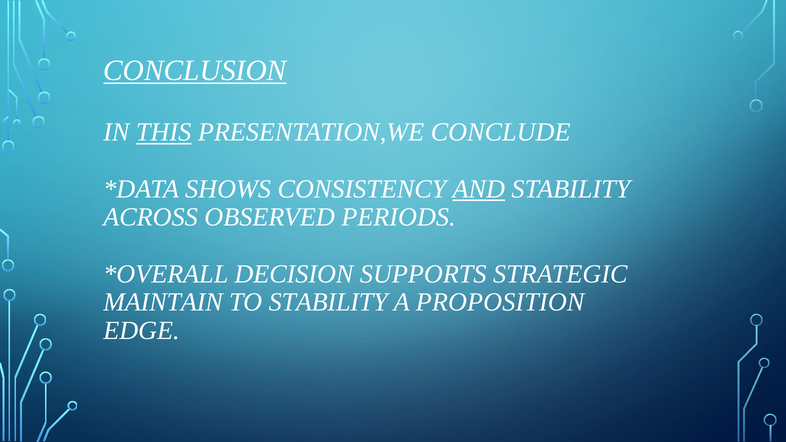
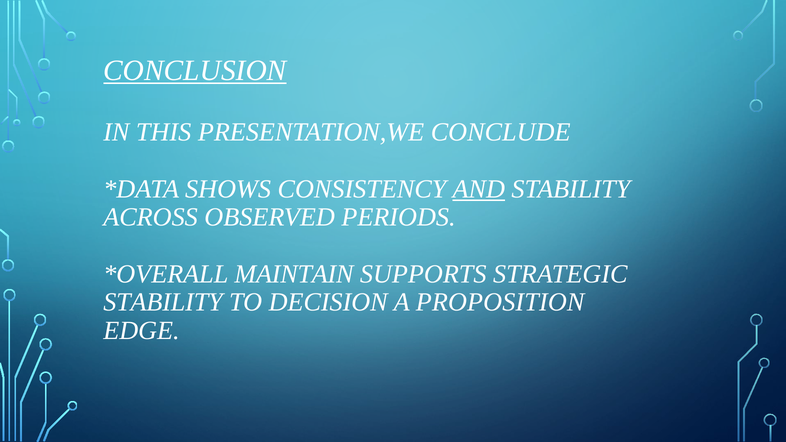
THIS underline: present -> none
DECISION: DECISION -> MAINTAIN
MAINTAIN at (163, 302): MAINTAIN -> STABILITY
TO STABILITY: STABILITY -> DECISION
